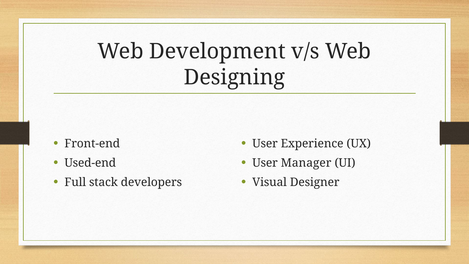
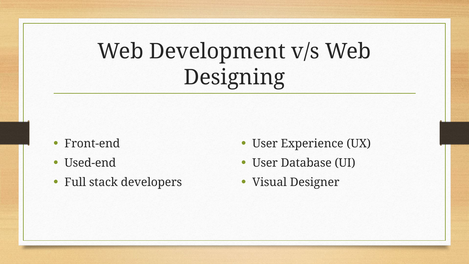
Manager: Manager -> Database
